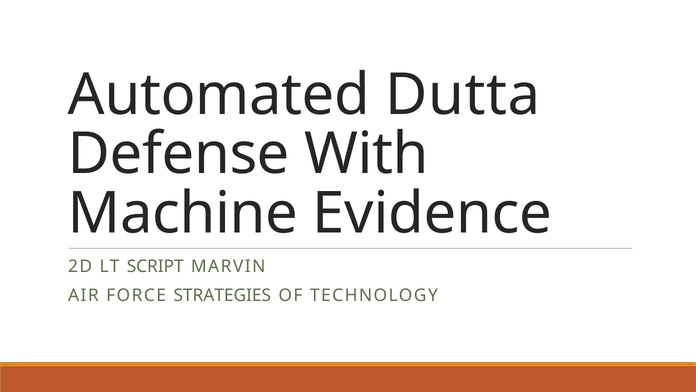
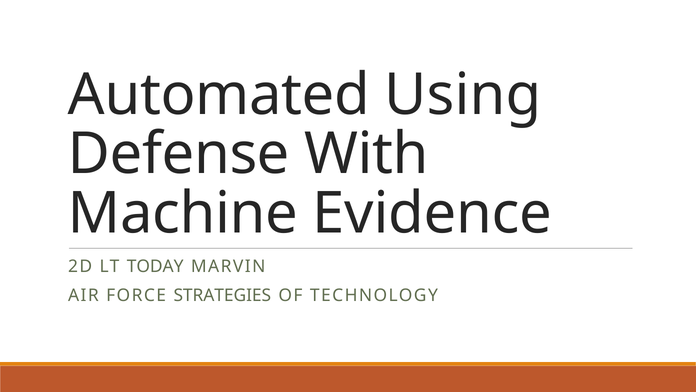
Dutta: Dutta -> Using
SCRIPT: SCRIPT -> TODAY
